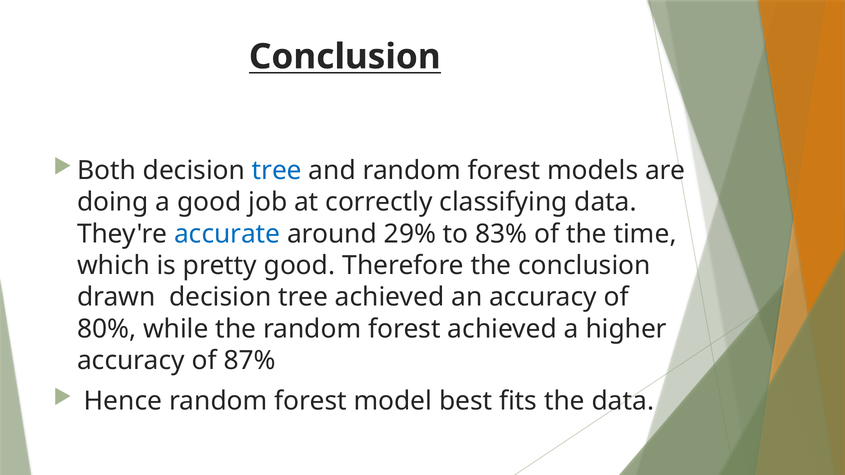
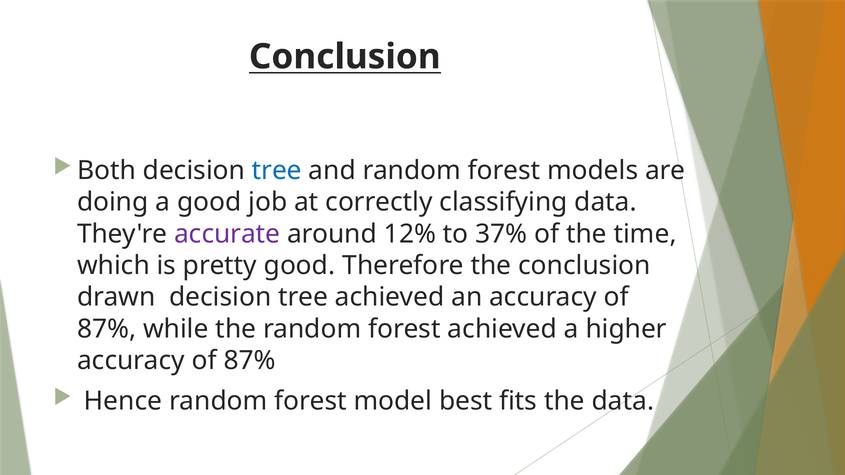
accurate colour: blue -> purple
29%: 29% -> 12%
83%: 83% -> 37%
80% at (107, 329): 80% -> 87%
